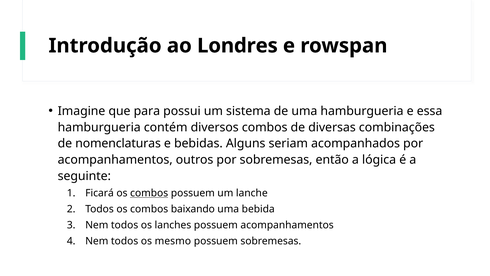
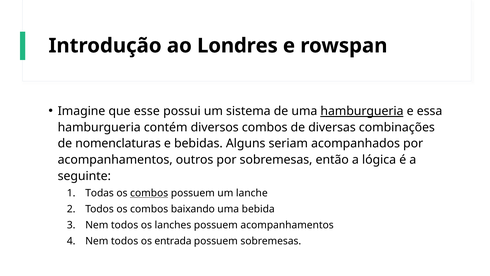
para: para -> esse
hamburgueria at (362, 111) underline: none -> present
Ficará: Ficará -> Todas
mesmo: mesmo -> entrada
